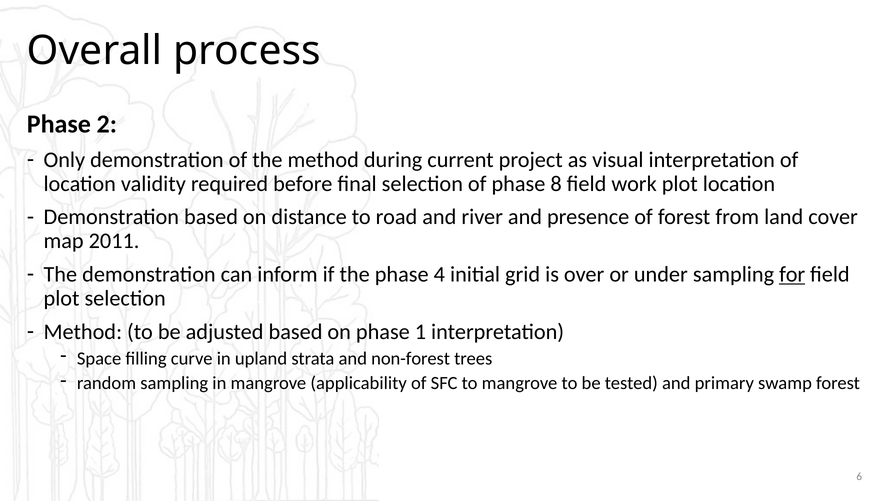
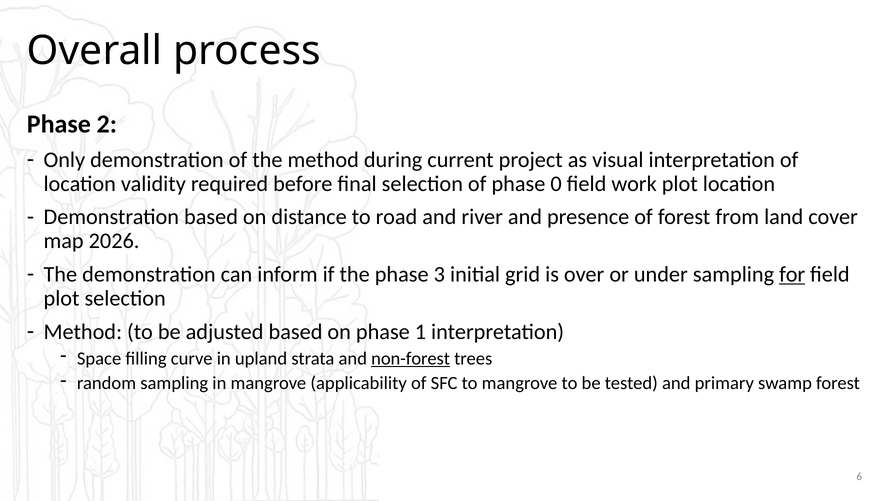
8: 8 -> 0
2011: 2011 -> 2026
4: 4 -> 3
non-forest underline: none -> present
